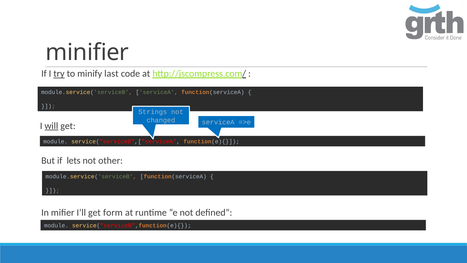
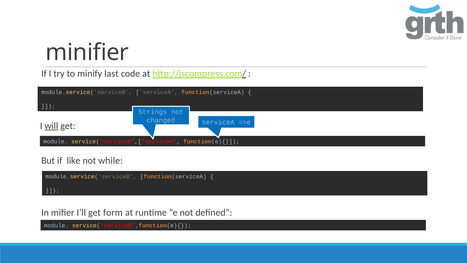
try underline: present -> none
lets: lets -> like
other: other -> while
